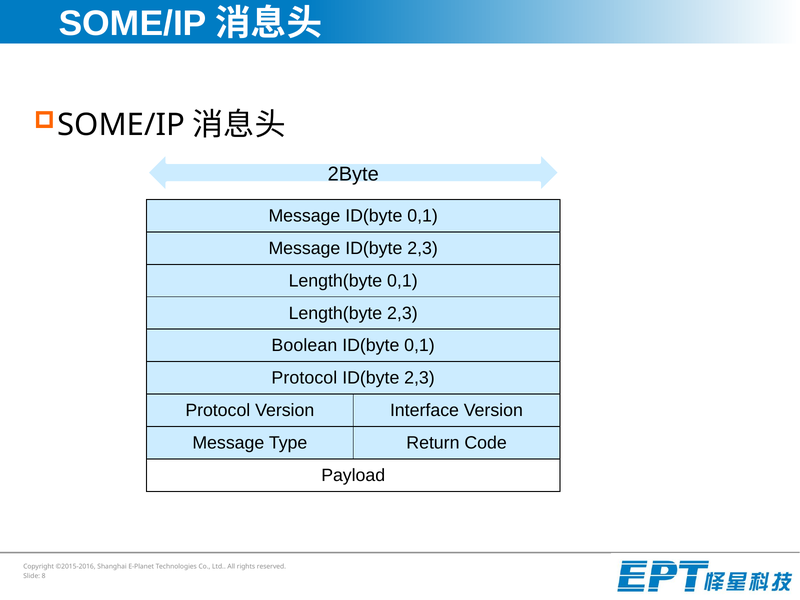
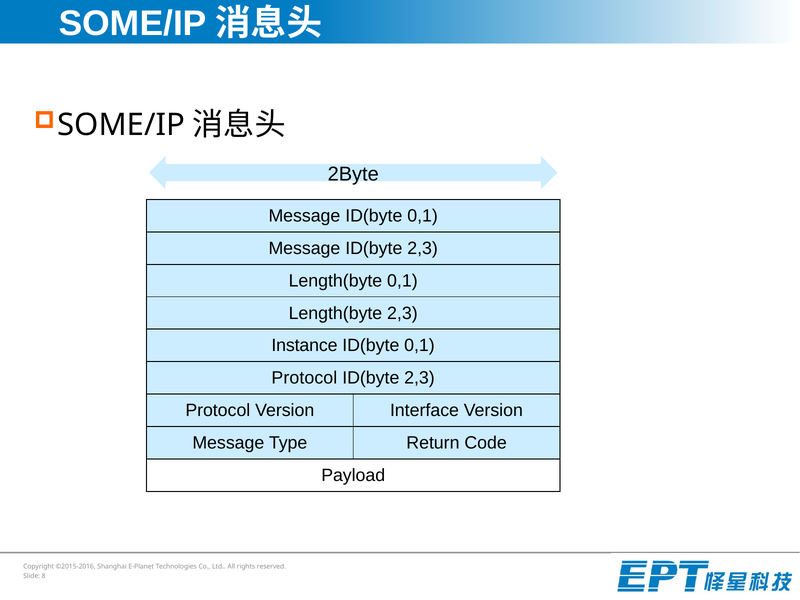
Boolean: Boolean -> Instance
